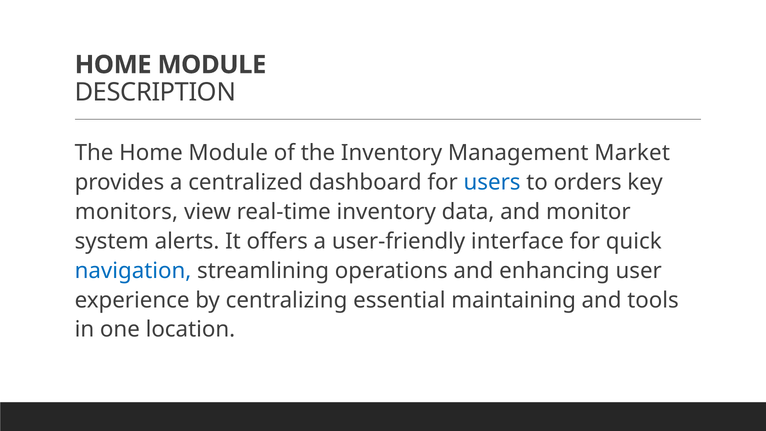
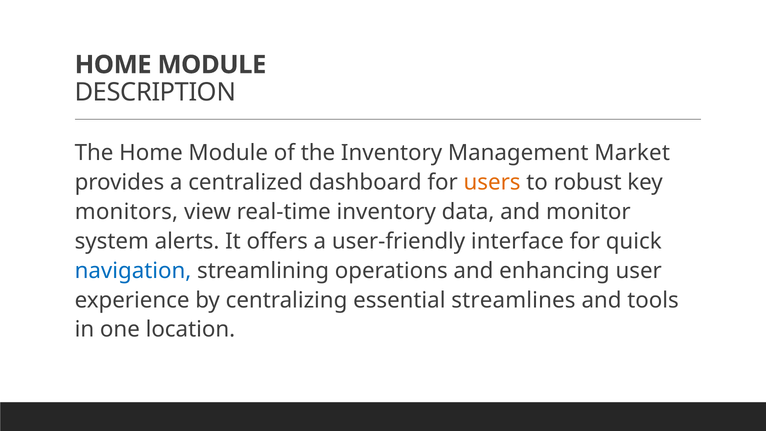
users colour: blue -> orange
orders: orders -> robust
maintaining: maintaining -> streamlines
